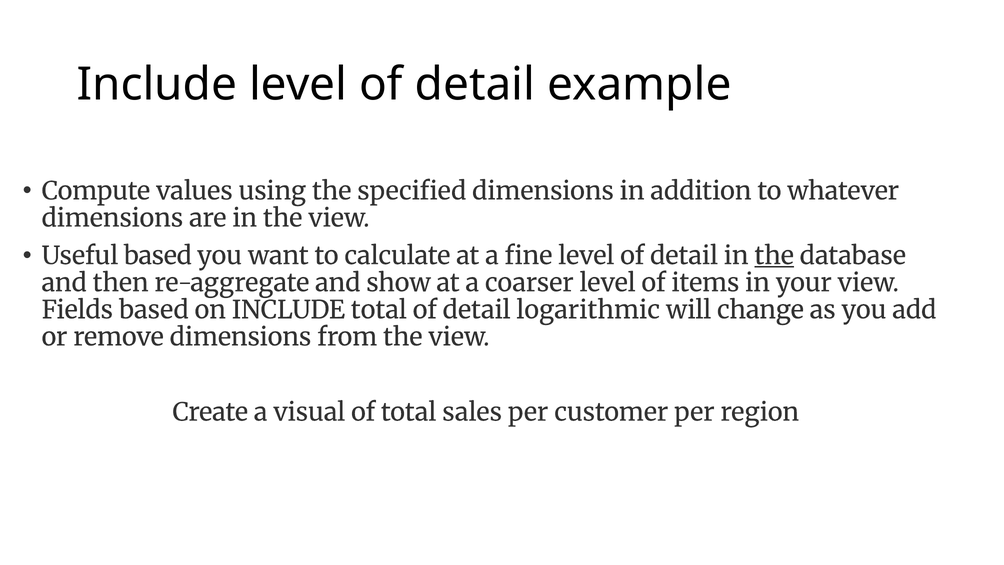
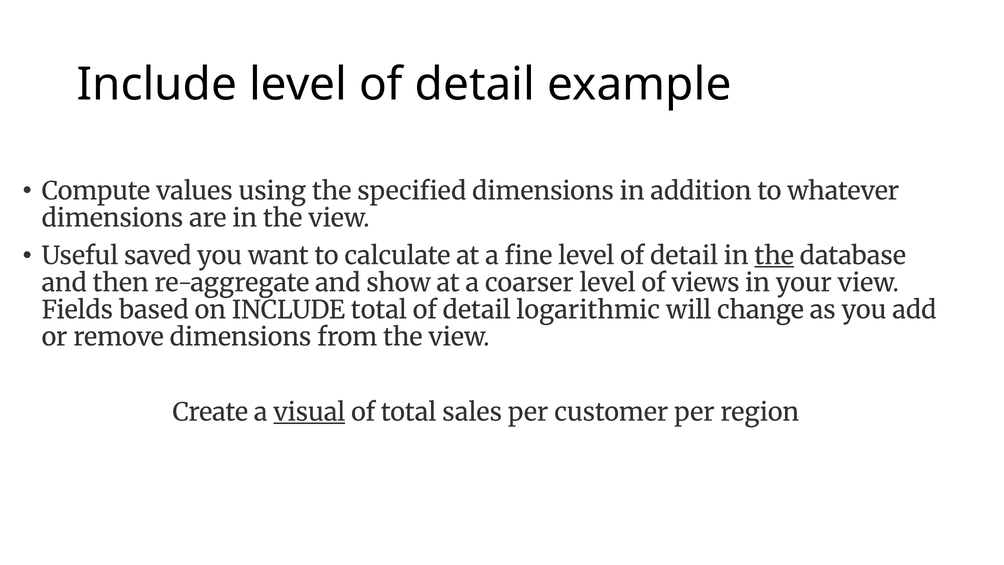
Useful based: based -> saved
items: items -> views
visual underline: none -> present
